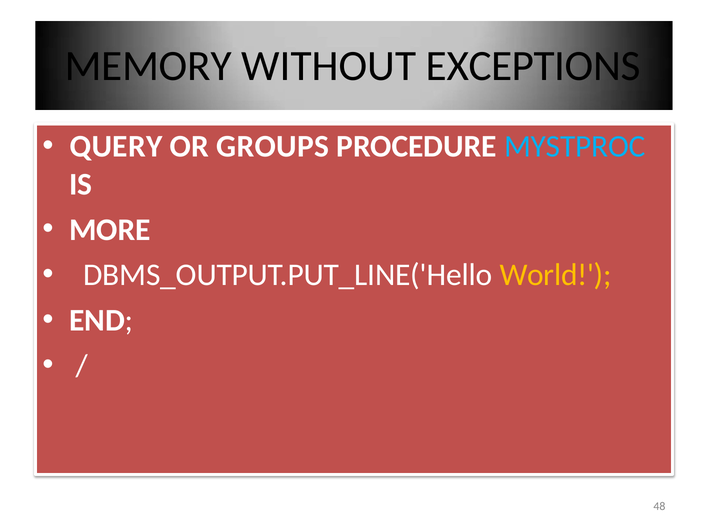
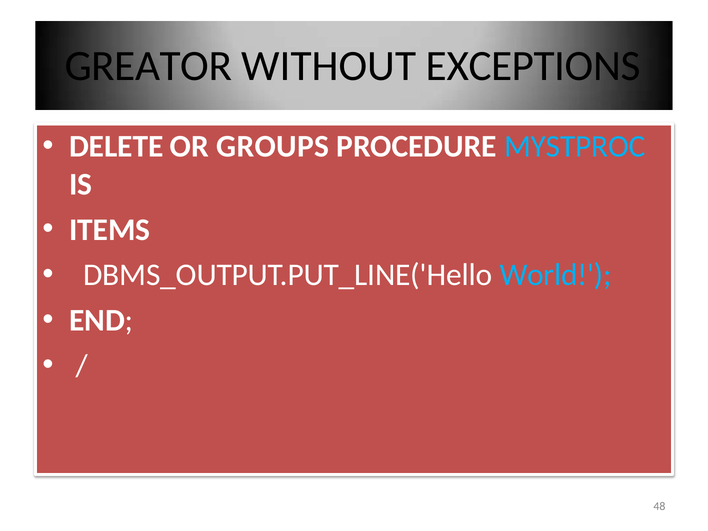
MEMORY: MEMORY -> GREATOR
QUERY: QUERY -> DELETE
MORE: MORE -> ITEMS
World colour: yellow -> light blue
